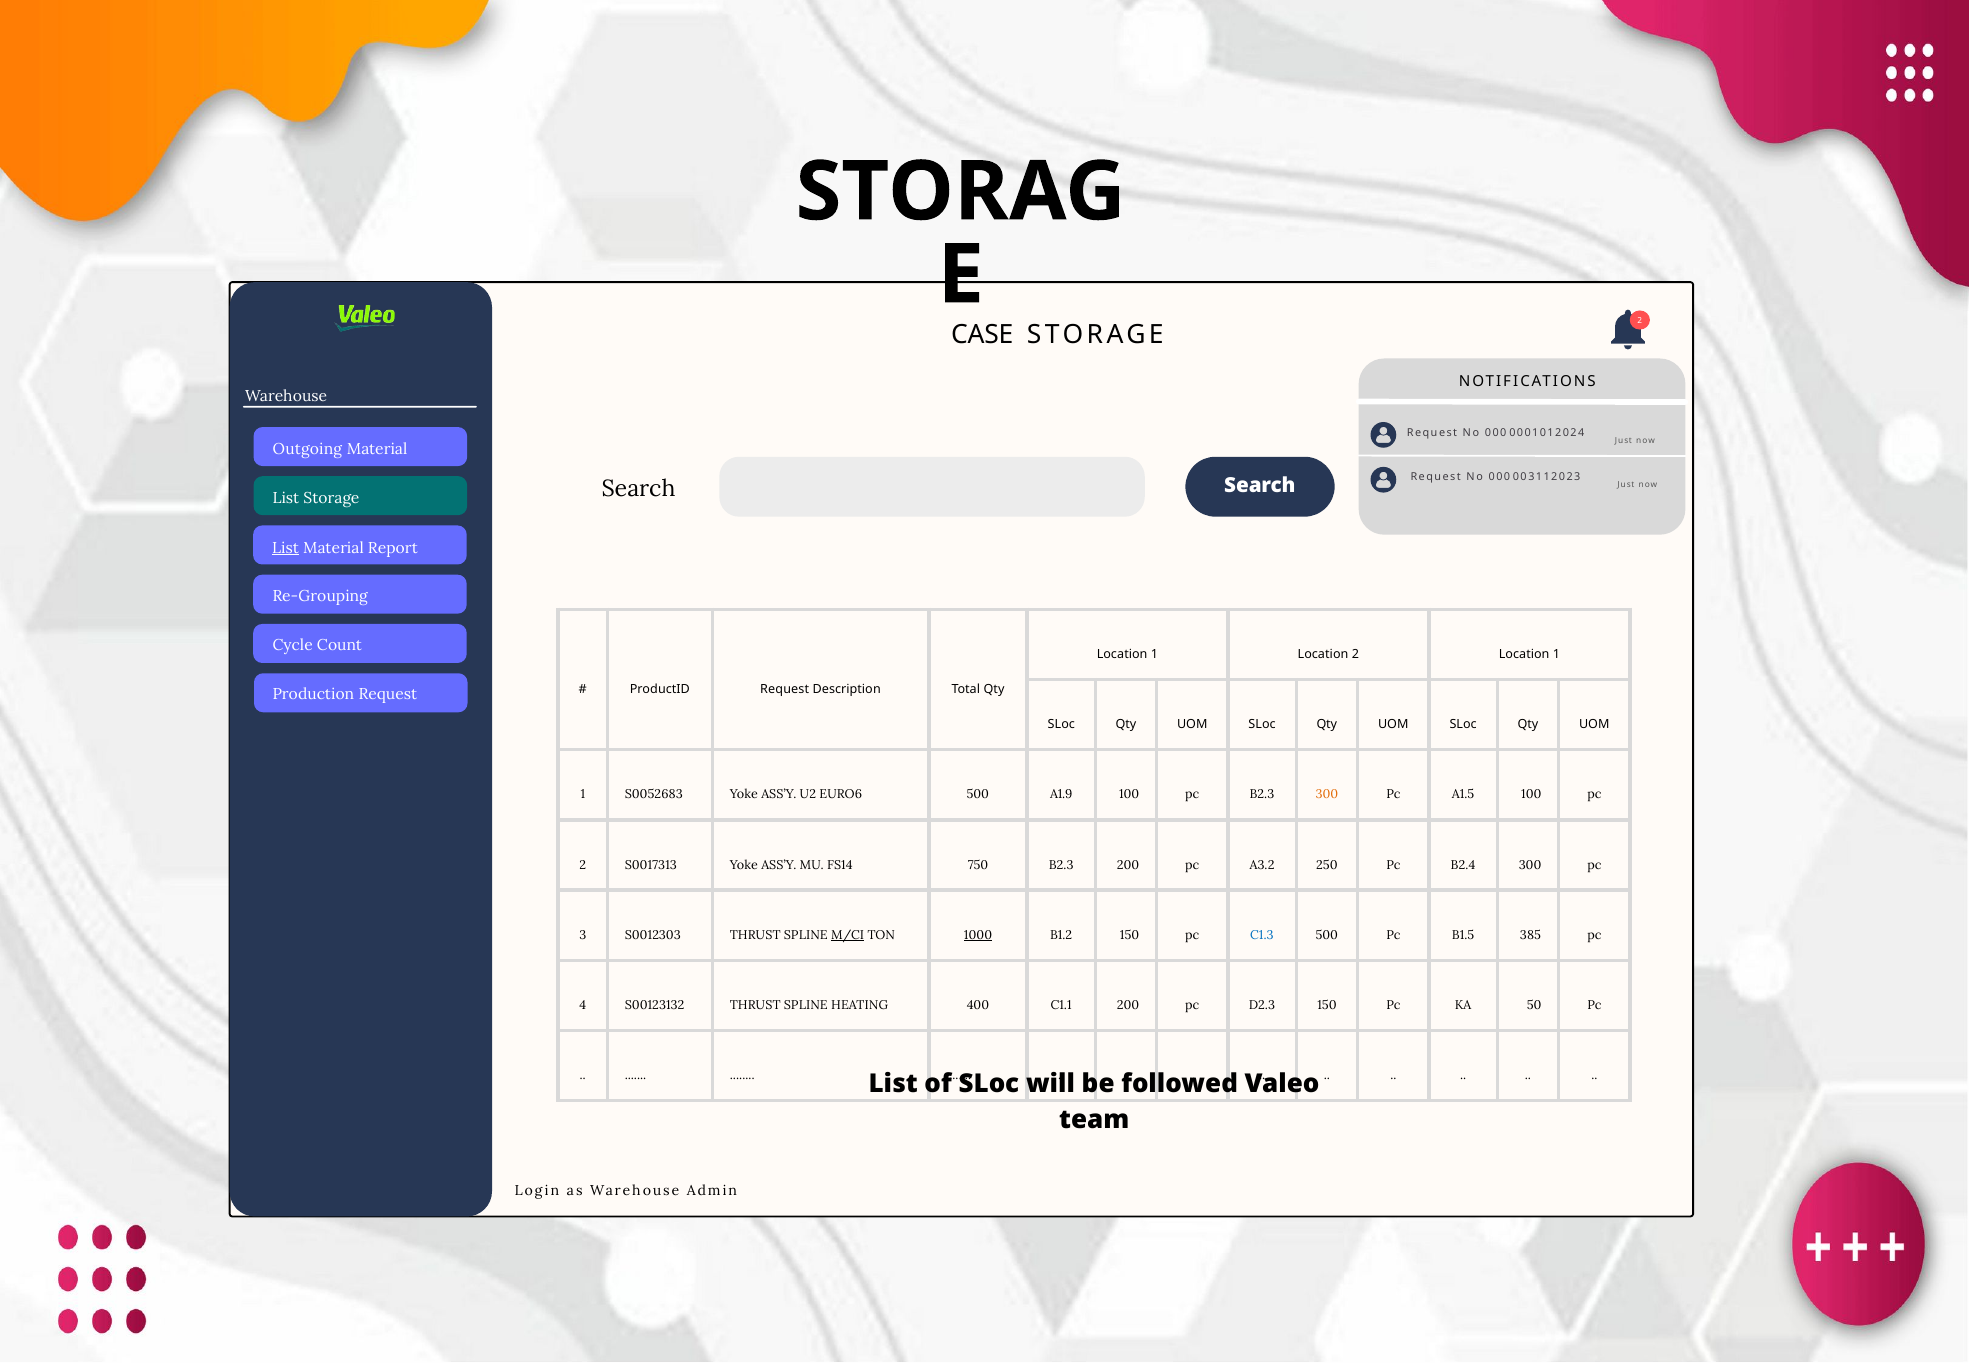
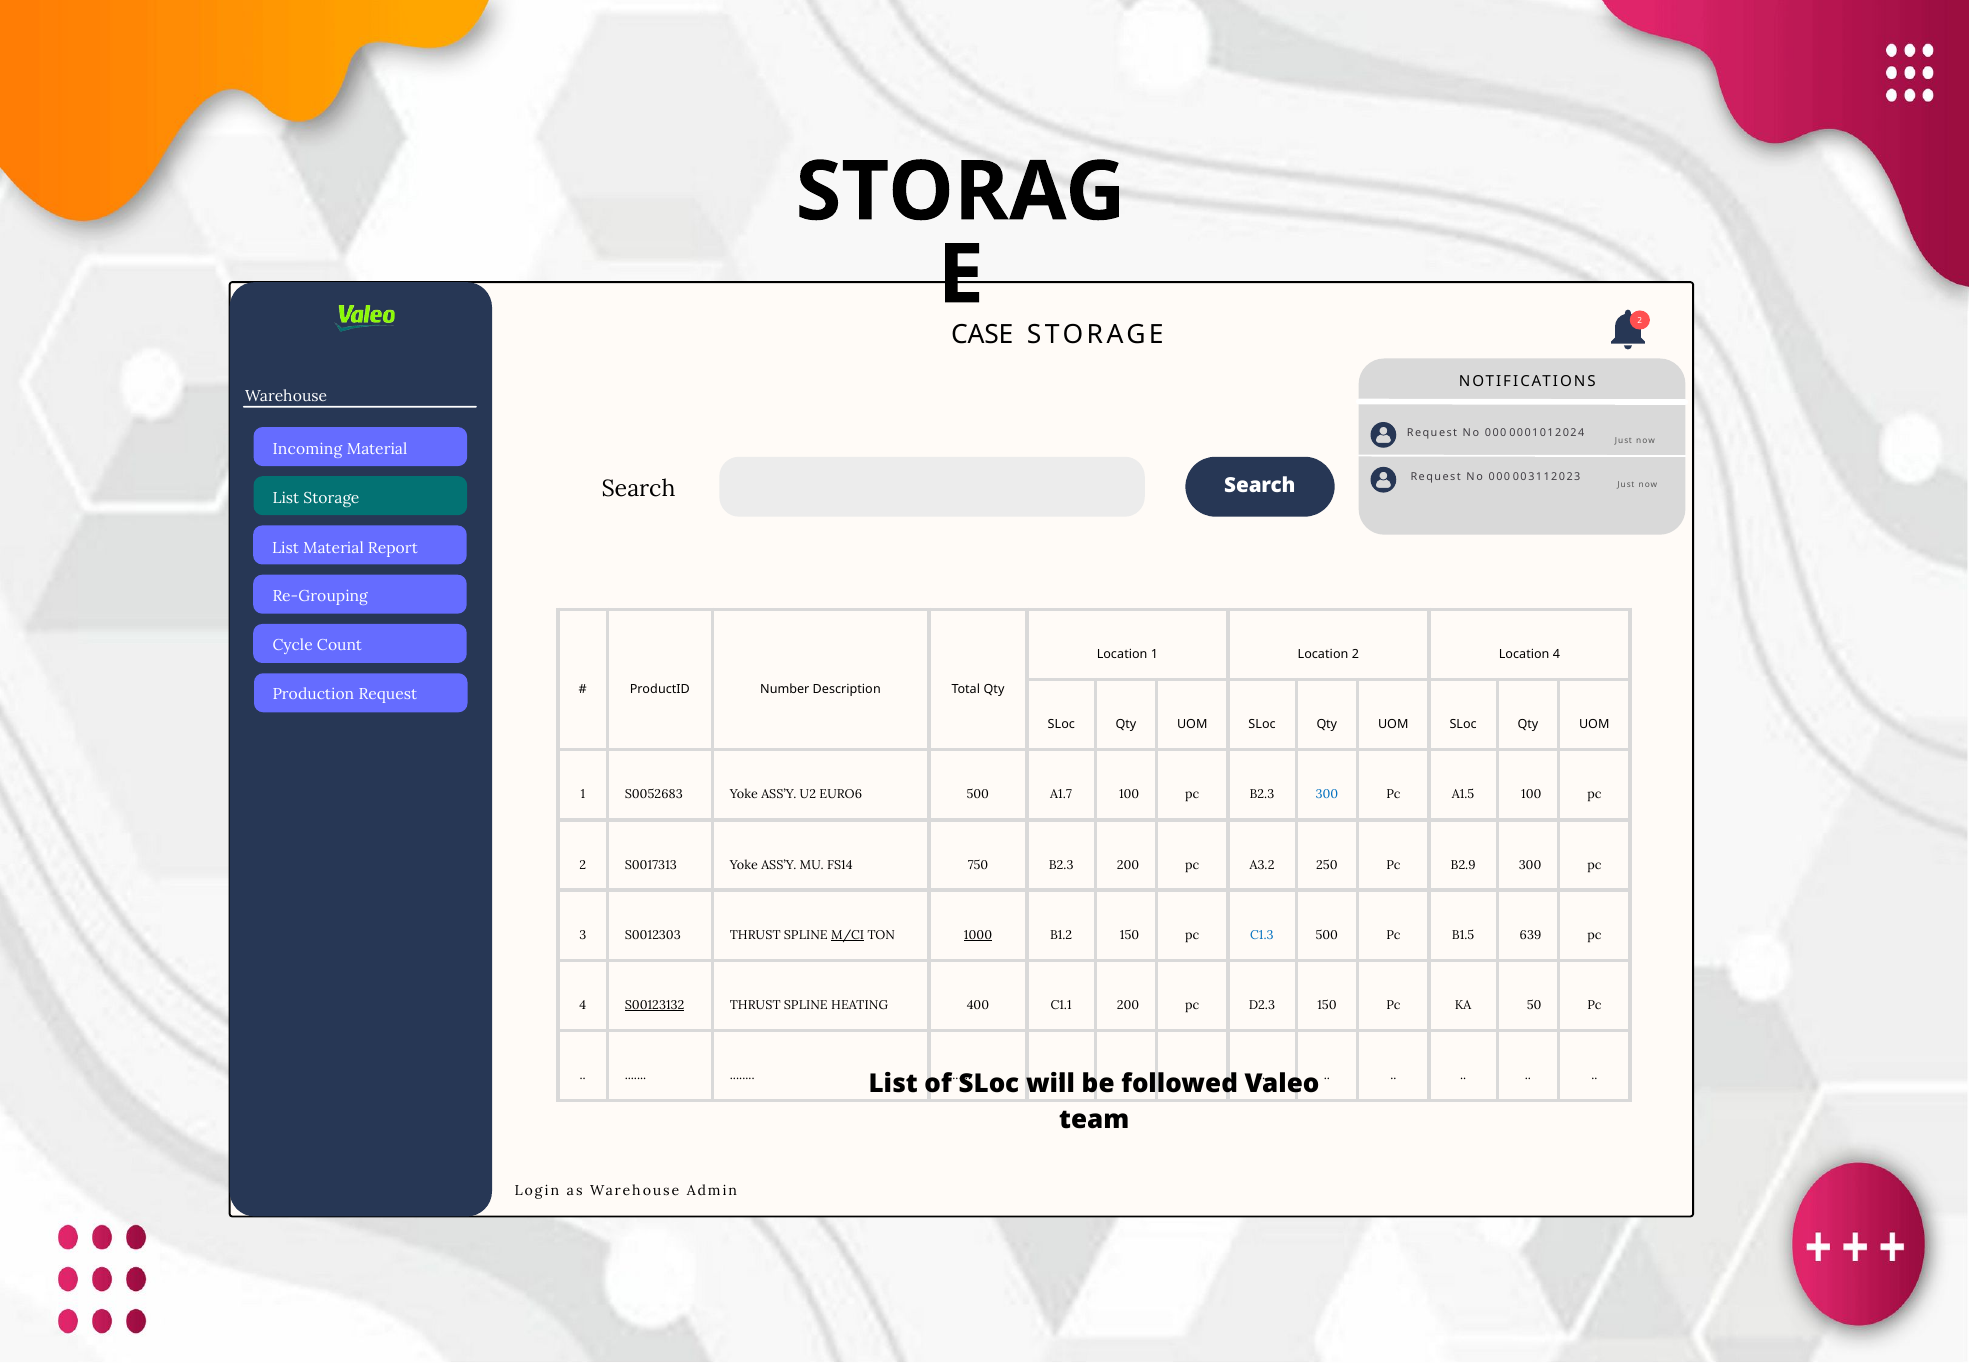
Outgoing: Outgoing -> Incoming
List at (285, 548) underline: present -> none
2 Location 1: 1 -> 4
ProductID Request: Request -> Number
A1.9: A1.9 -> A1.7
300 at (1327, 795) colour: orange -> blue
B2.4: B2.4 -> B2.9
385: 385 -> 639
S00123132 underline: none -> present
